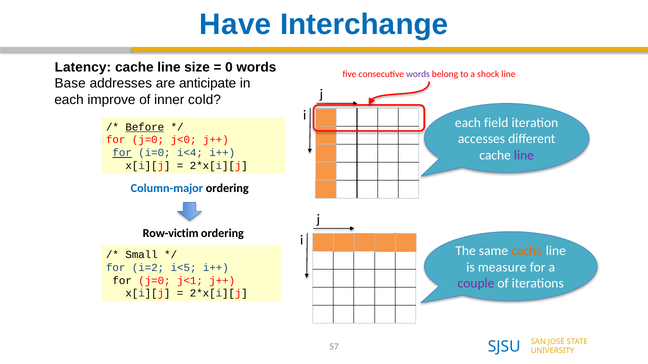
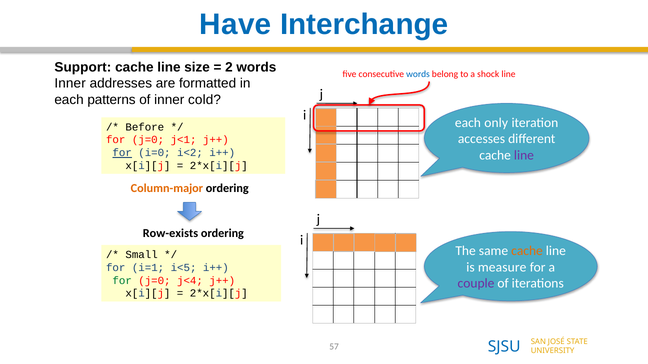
Latency: Latency -> Support
0: 0 -> 2
words at (418, 74) colour: purple -> blue
Base at (70, 83): Base -> Inner
anticipate: anticipate -> formatted
improve: improve -> patterns
field: field -> only
Before underline: present -> none
j<0: j<0 -> j<1
i<4: i<4 -> i<2
Column-major colour: blue -> orange
Row-victim: Row-victim -> Row-exists
i=2: i=2 -> i=1
for at (122, 281) colour: black -> green
j<1: j<1 -> j<4
